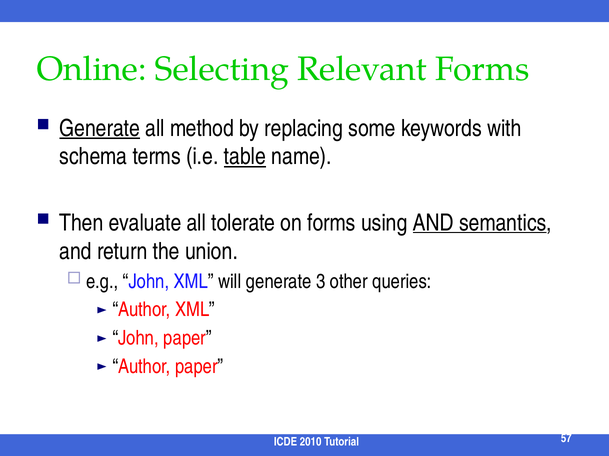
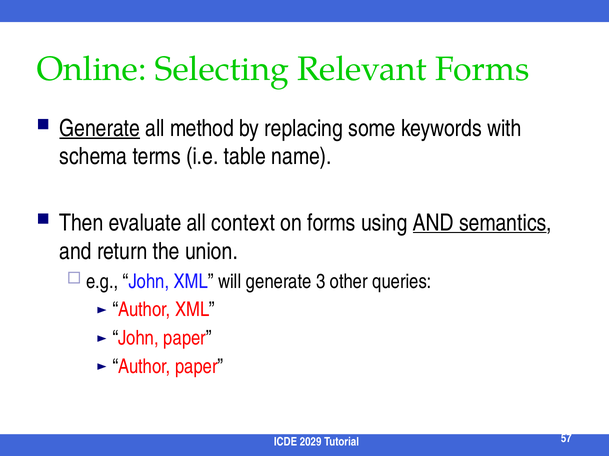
table underline: present -> none
tolerate: tolerate -> context
2010: 2010 -> 2029
